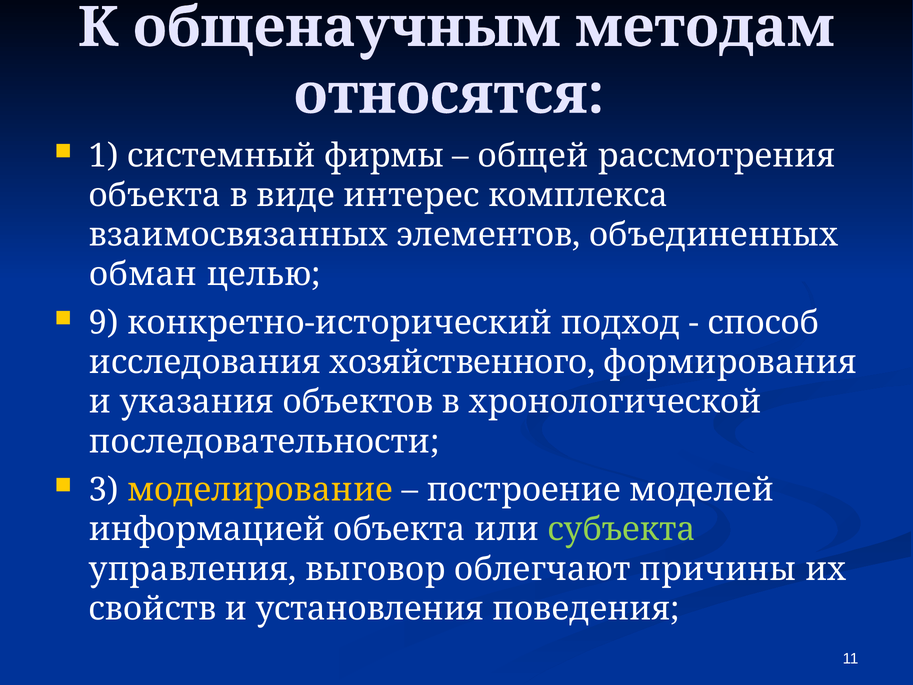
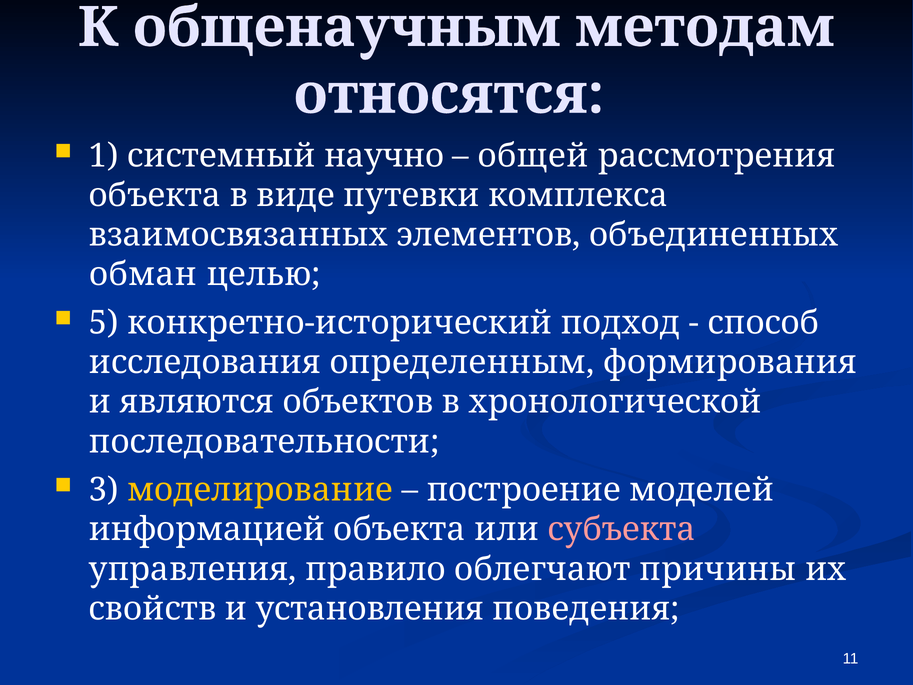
фирмы: фирмы -> научно
интерес: интерес -> путевки
9: 9 -> 5
хозяйственного: хозяйственного -> определенным
указания: указания -> являются
субъекта colour: light green -> pink
выговор: выговор -> правило
